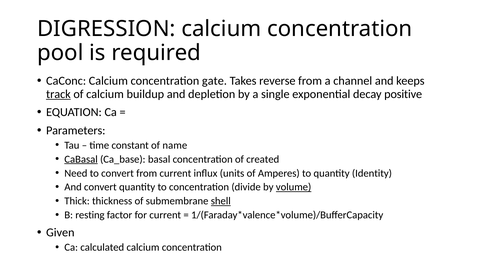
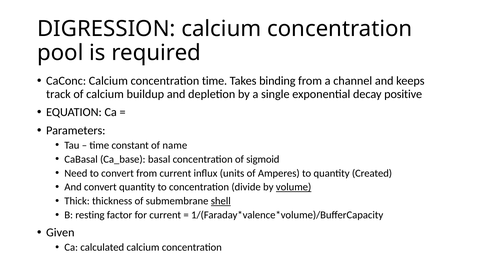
concentration gate: gate -> time
reverse: reverse -> binding
track underline: present -> none
CaBasal underline: present -> none
created: created -> sigmoid
Identity: Identity -> Created
